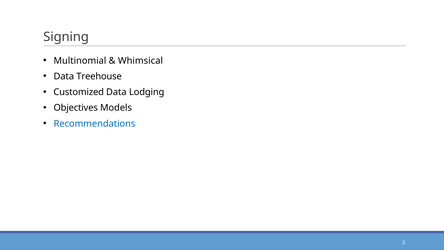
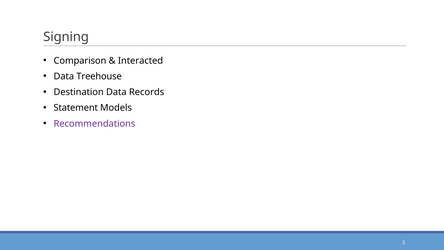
Multinomial: Multinomial -> Comparison
Whimsical: Whimsical -> Interacted
Customized: Customized -> Destination
Lodging: Lodging -> Records
Objectives: Objectives -> Statement
Recommendations colour: blue -> purple
